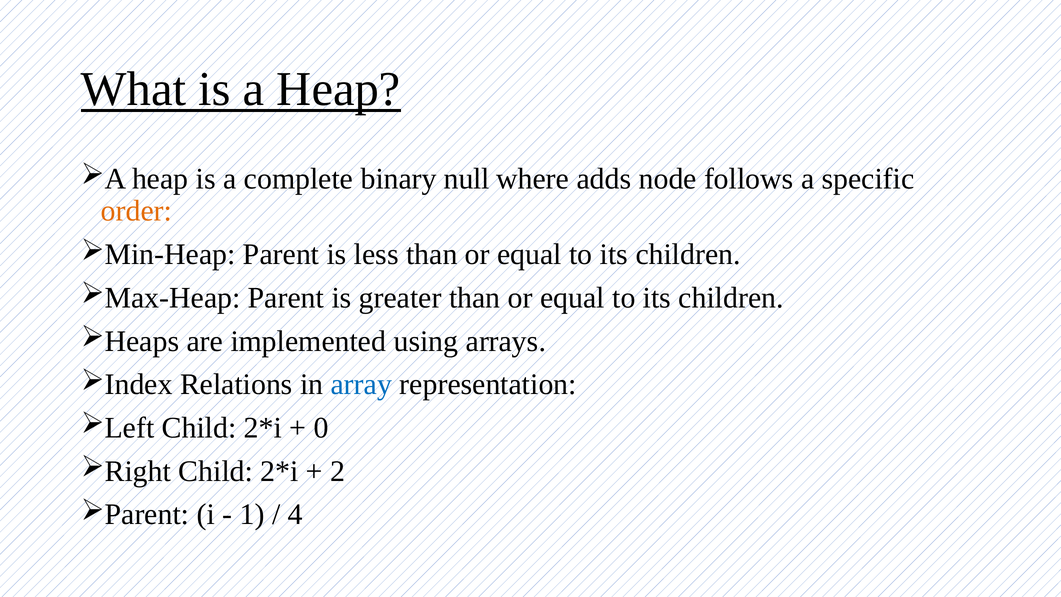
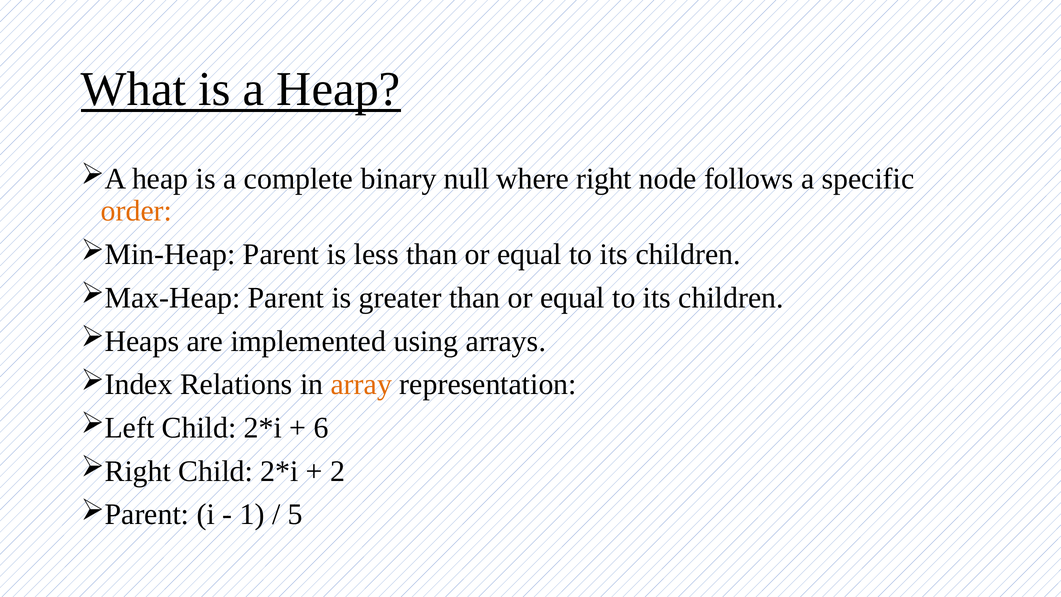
adds: adds -> right
array colour: blue -> orange
0: 0 -> 6
4: 4 -> 5
